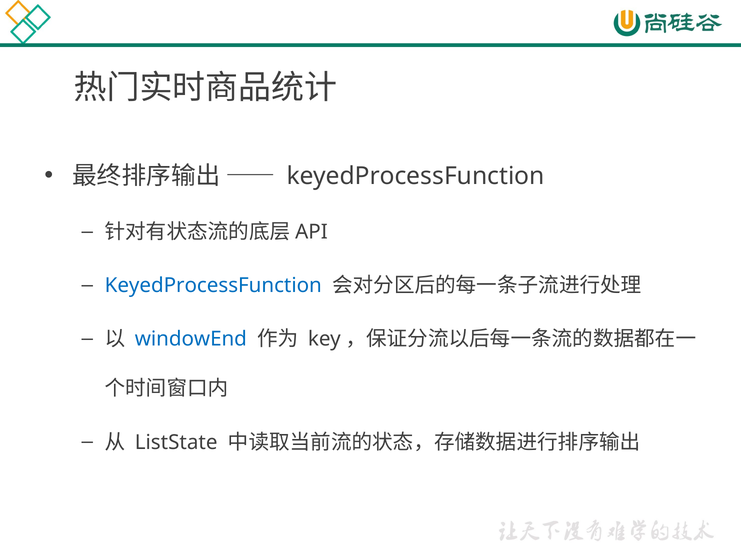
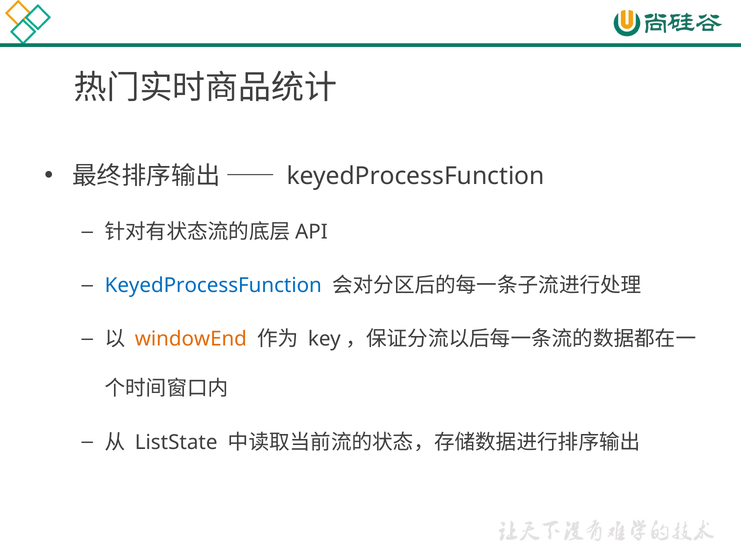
windowEnd colour: blue -> orange
